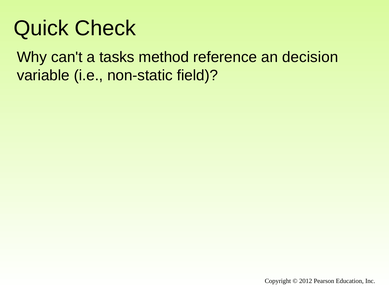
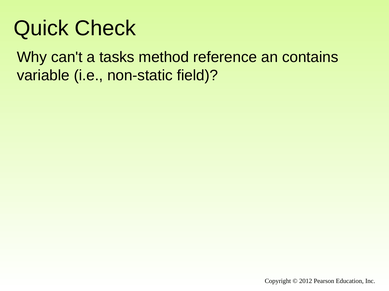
decision: decision -> contains
